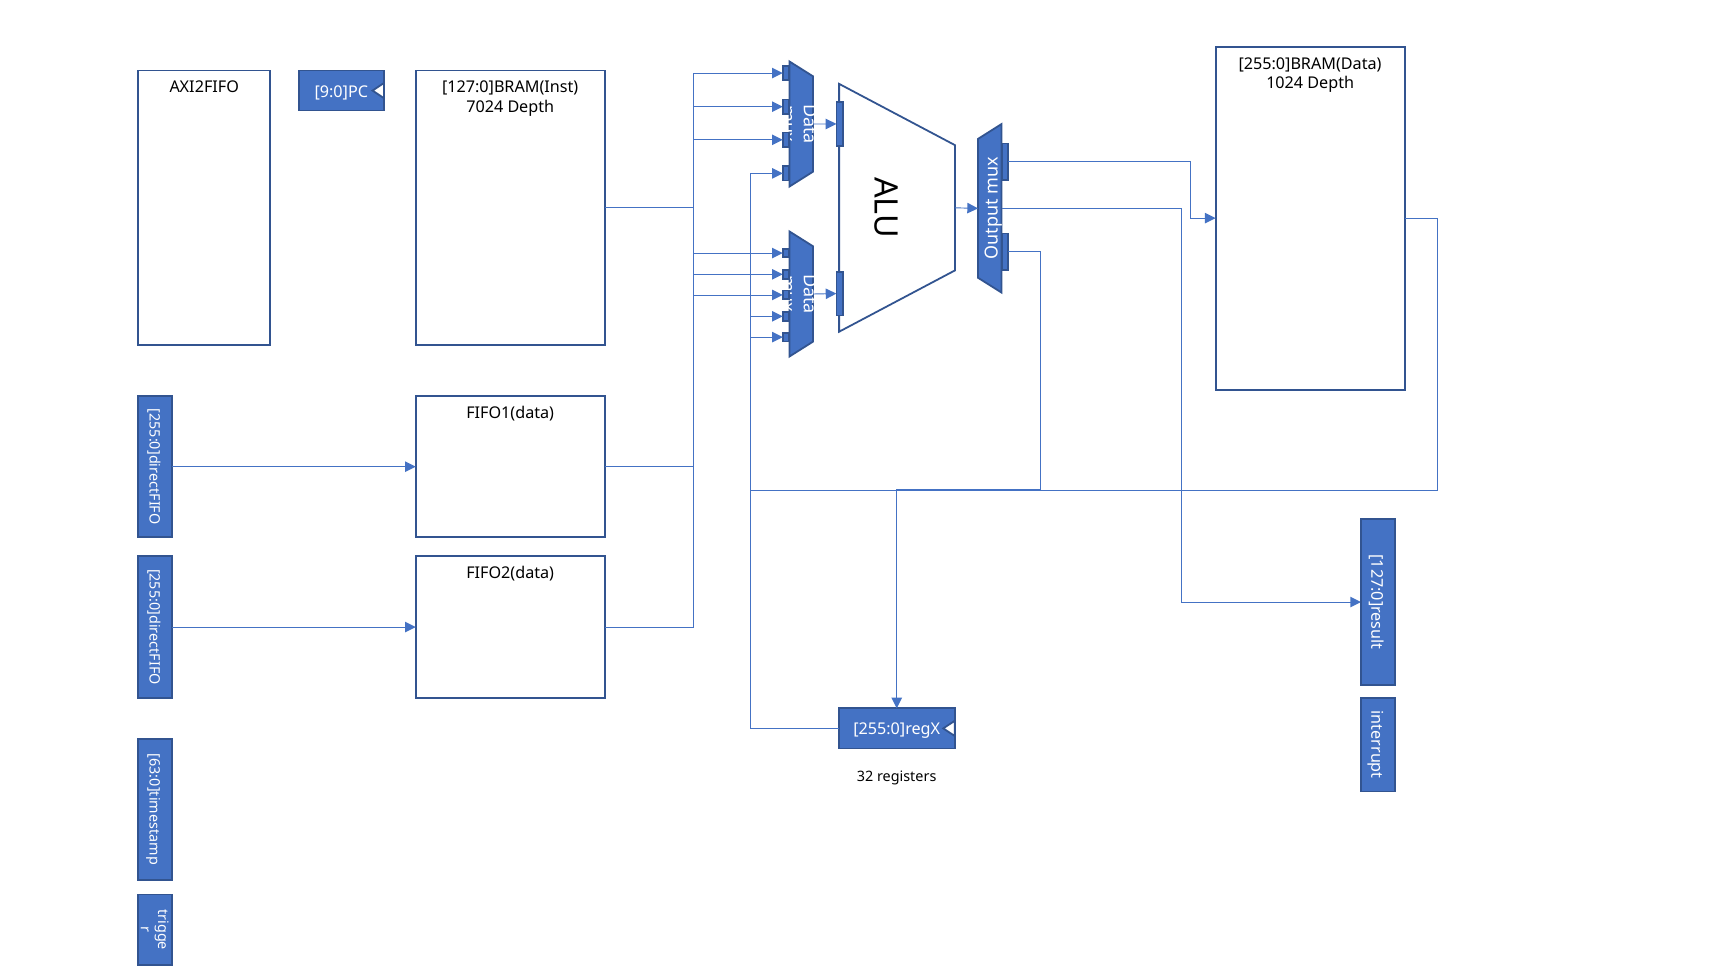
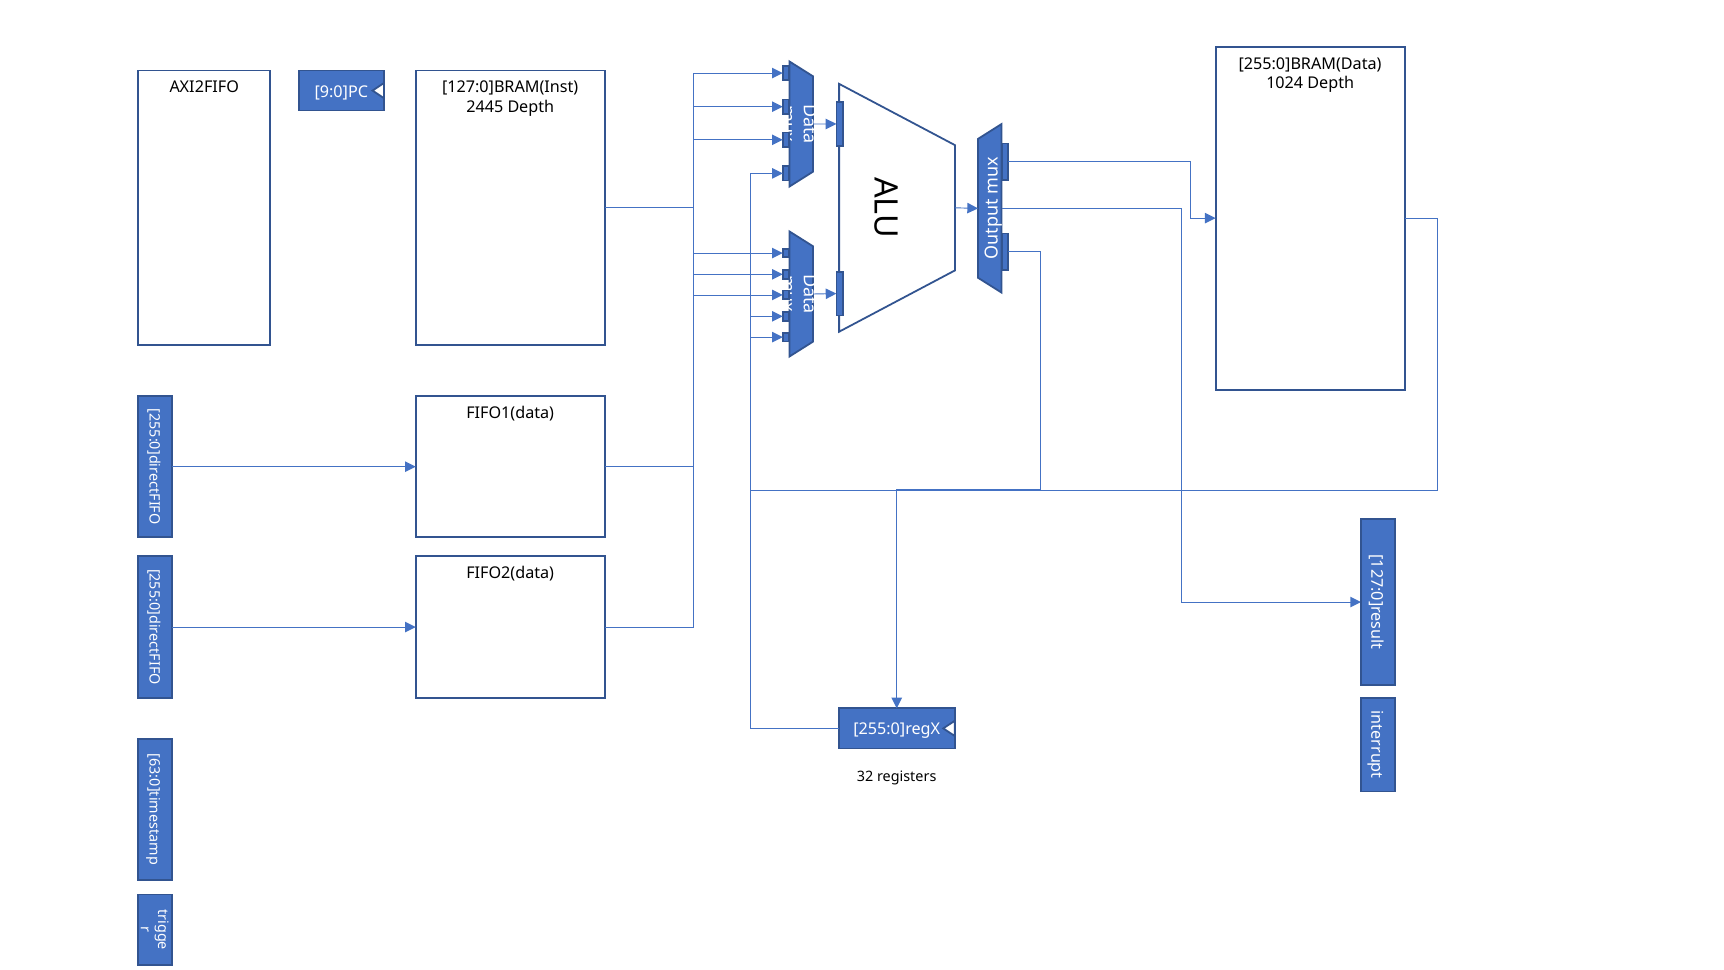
7024: 7024 -> 2445
